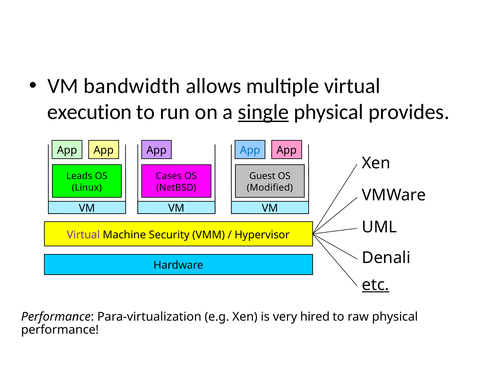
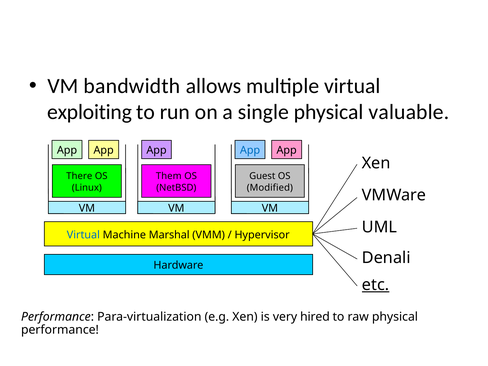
execution: execution -> exploiting
single underline: present -> none
provides: provides -> valuable
Leads: Leads -> There
Cases: Cases -> Them
Virtual at (83, 235) colour: purple -> blue
Security: Security -> Marshal
